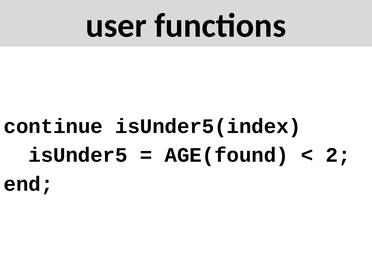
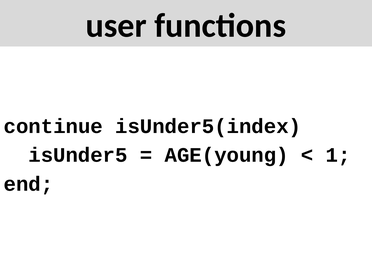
AGE(found: AGE(found -> AGE(young
2: 2 -> 1
